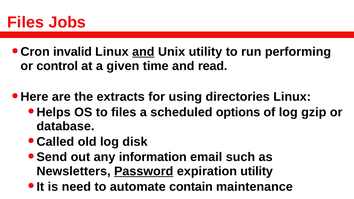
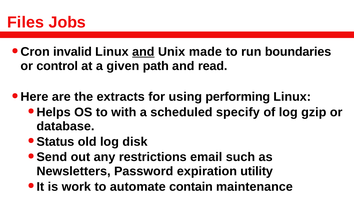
Unix utility: utility -> made
performing: performing -> boundaries
time: time -> path
directories: directories -> performing
to files: files -> with
options: options -> specify
Called: Called -> Status
information: information -> restrictions
Password underline: present -> none
need: need -> work
